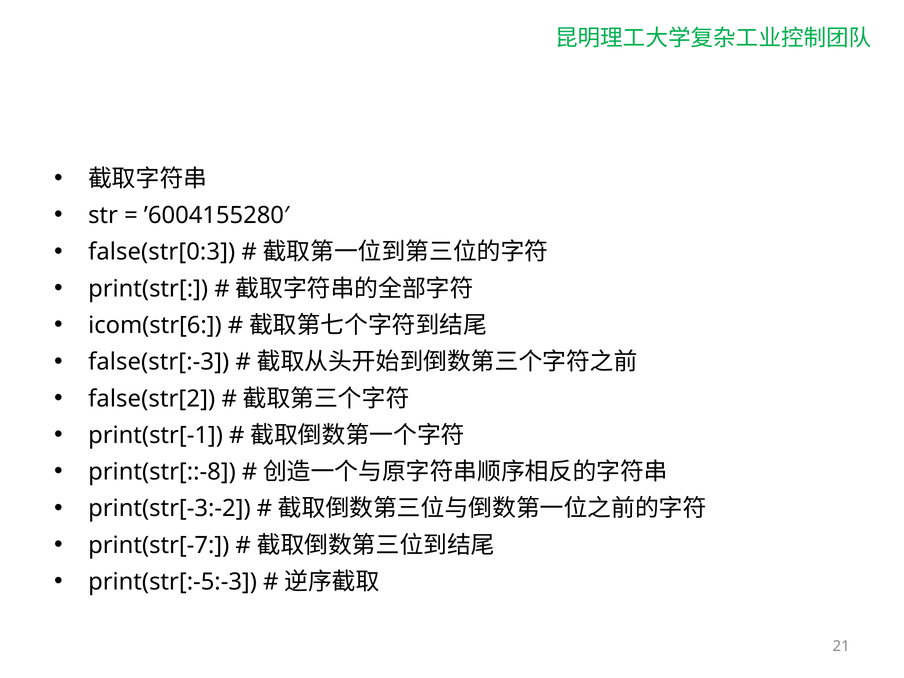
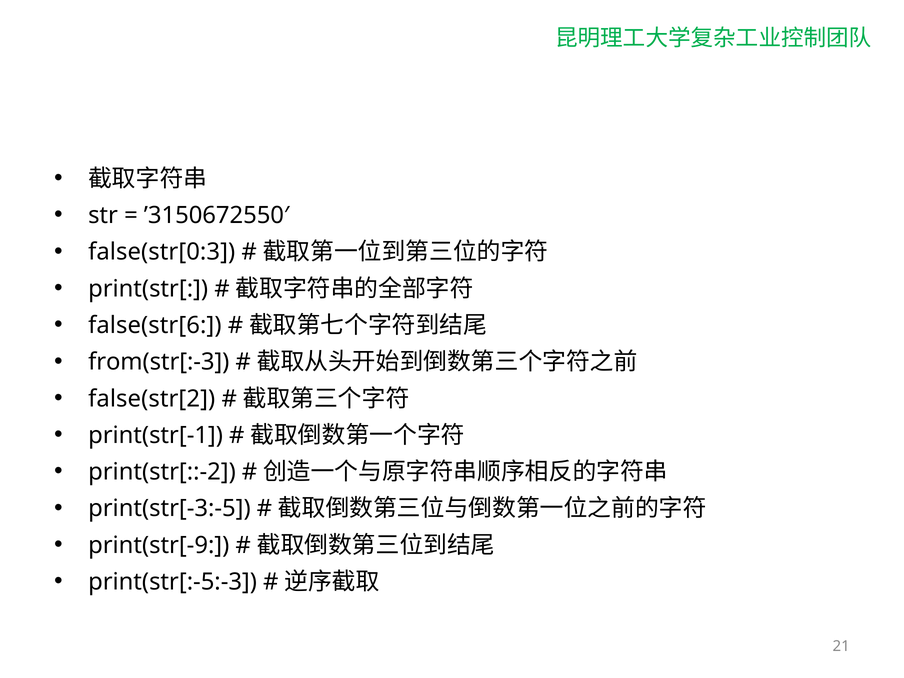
’6004155280′: ’6004155280′ -> ’3150672550′
icom(str[6: icom(str[6 -> false(str[6
false(str[:-3: false(str[:-3 -> from(str[:-3
print(str[::-8: print(str[::-8 -> print(str[::-2
print(str[-3:-2: print(str[-3:-2 -> print(str[-3:-5
print(str[-7: print(str[-7 -> print(str[-9
